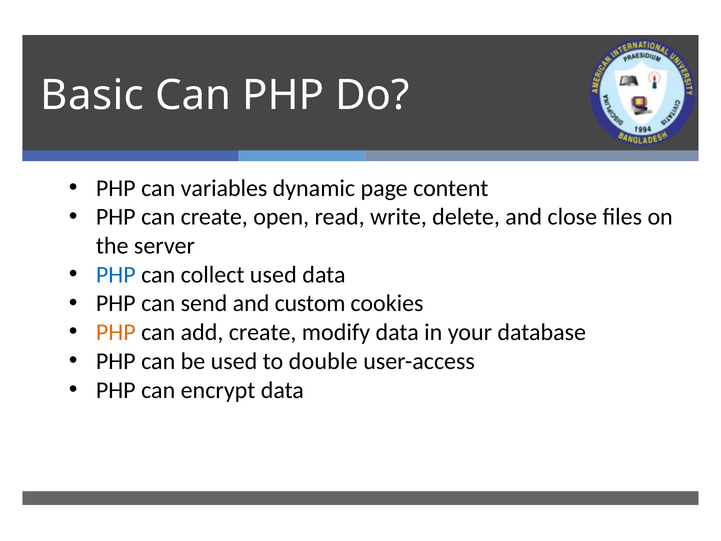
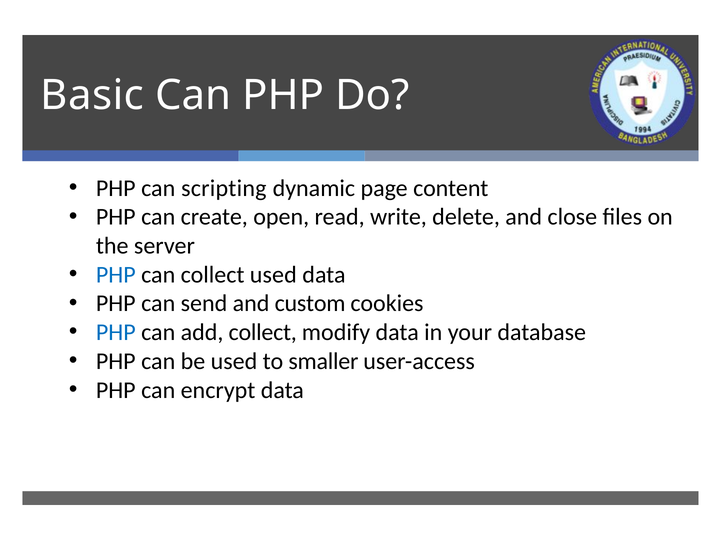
variables: variables -> scripting
PHP at (116, 332) colour: orange -> blue
add create: create -> collect
double: double -> smaller
